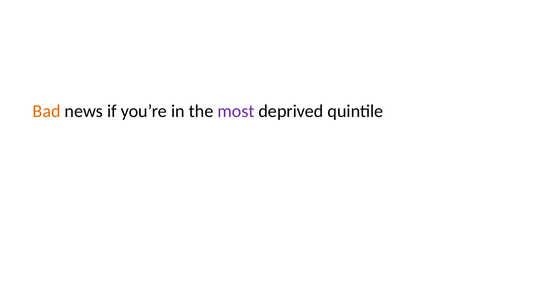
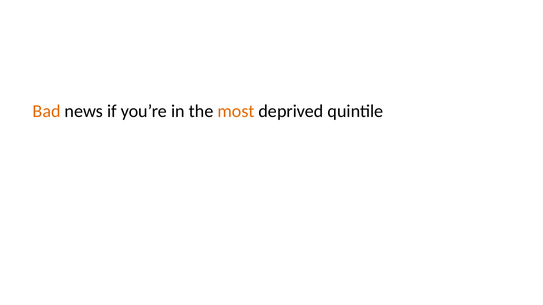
most colour: purple -> orange
